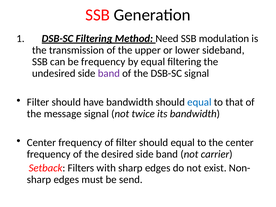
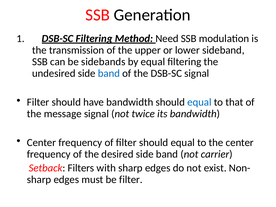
be frequency: frequency -> sidebands
band at (109, 73) colour: purple -> blue
be send: send -> filter
